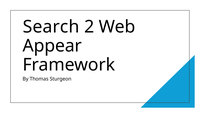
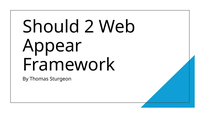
Search: Search -> Should
